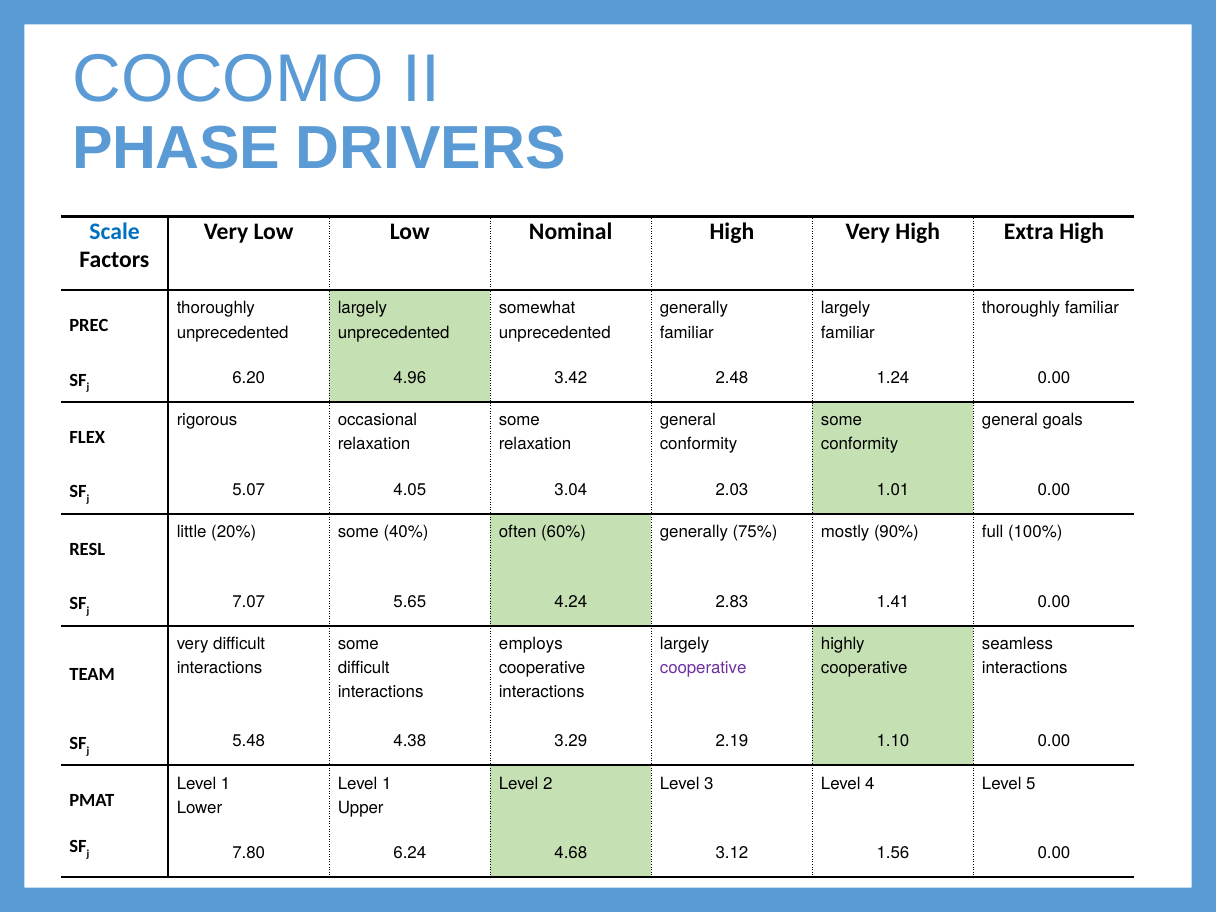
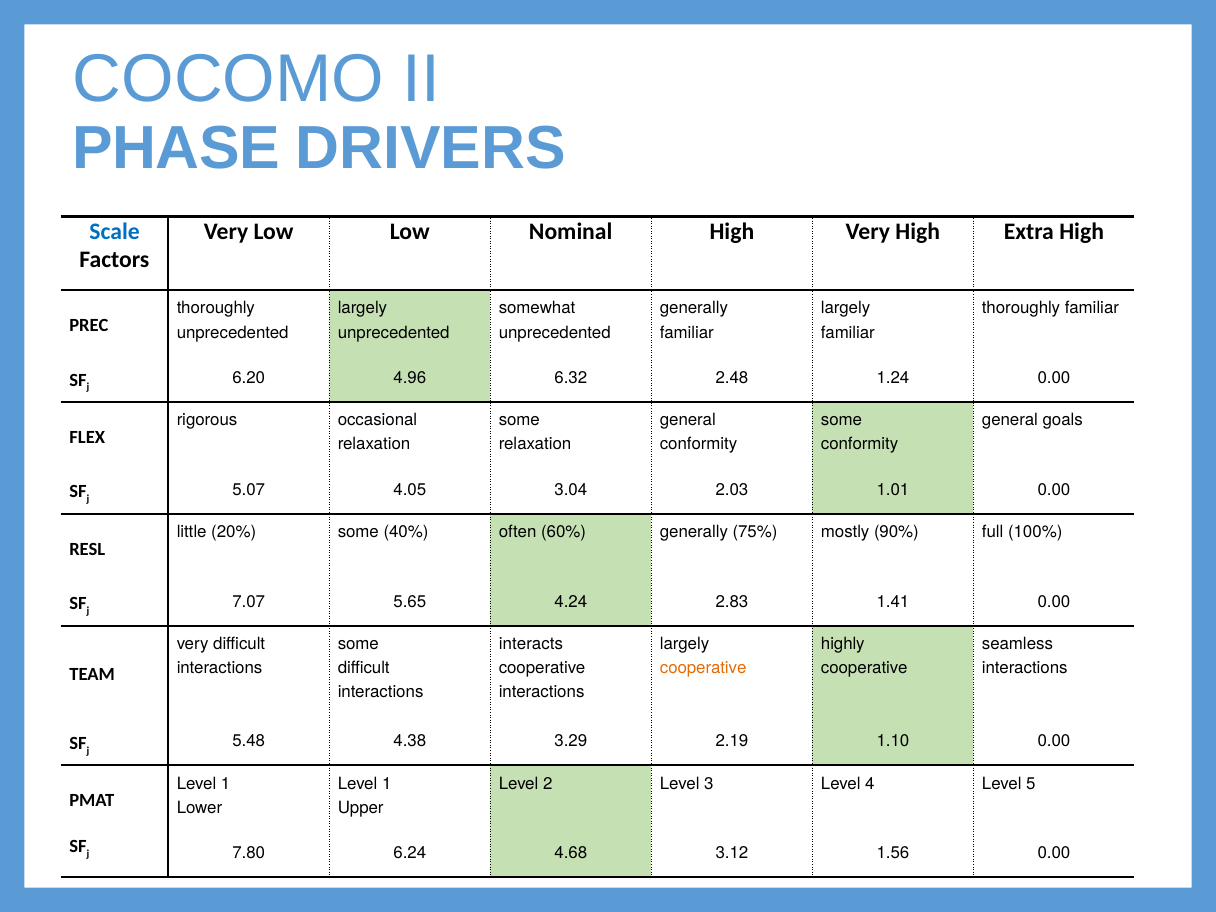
3.42: 3.42 -> 6.32
employs: employs -> interacts
cooperative at (703, 668) colour: purple -> orange
